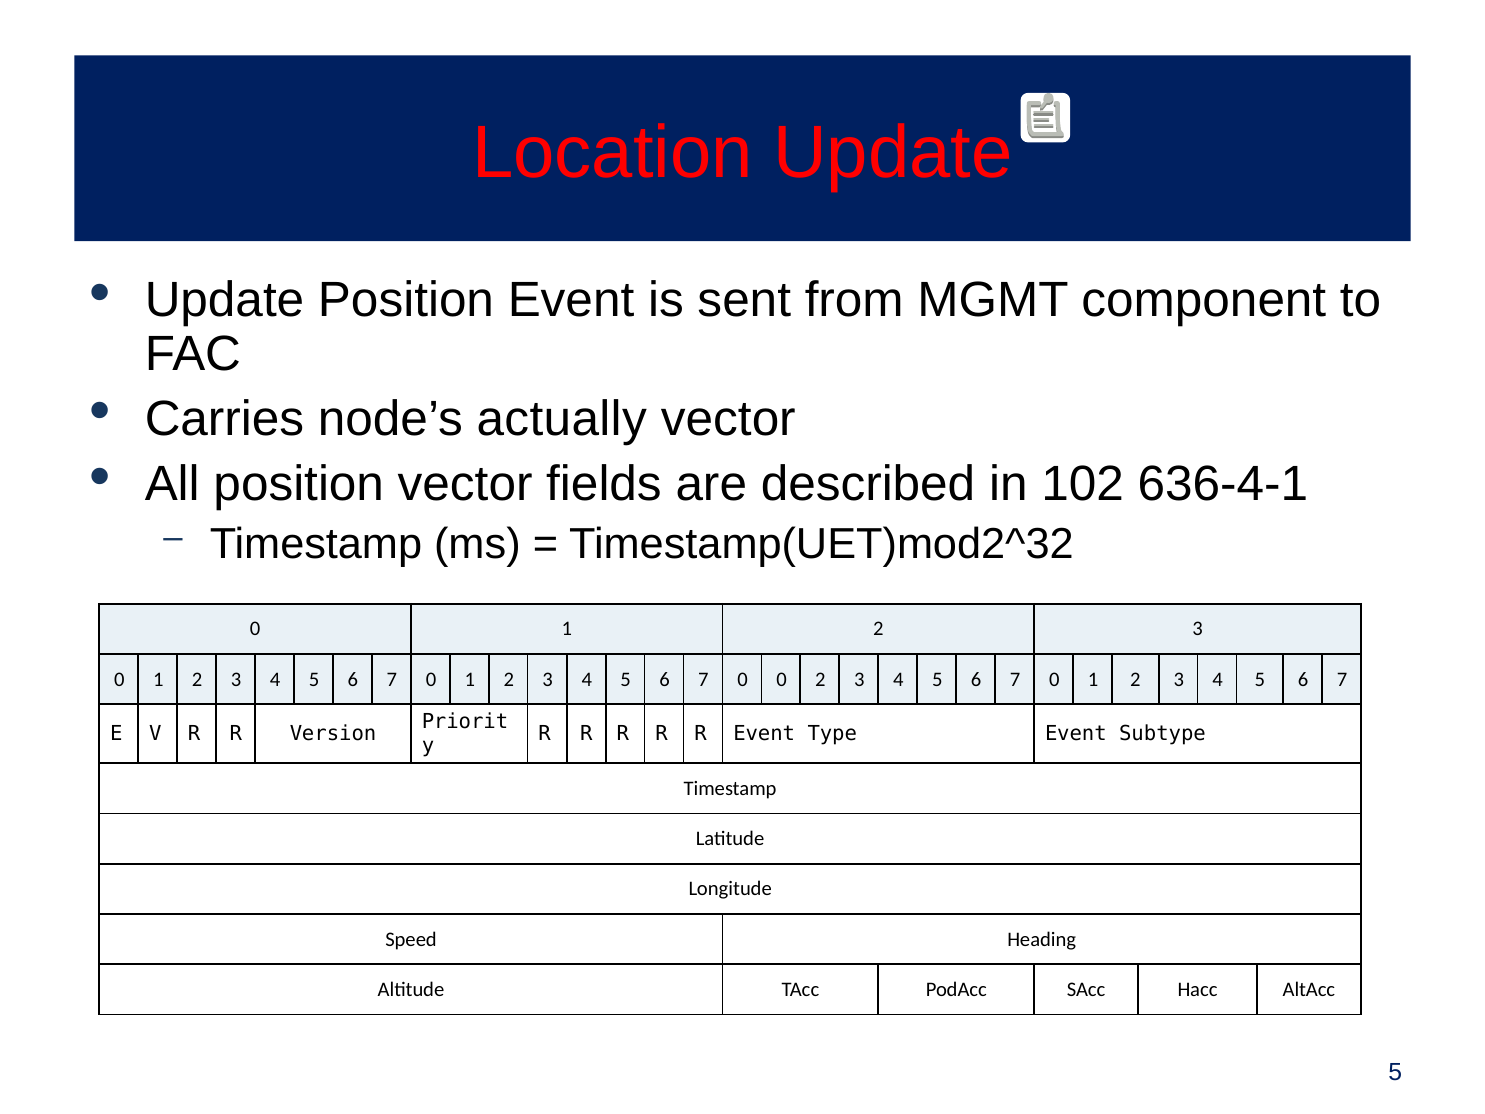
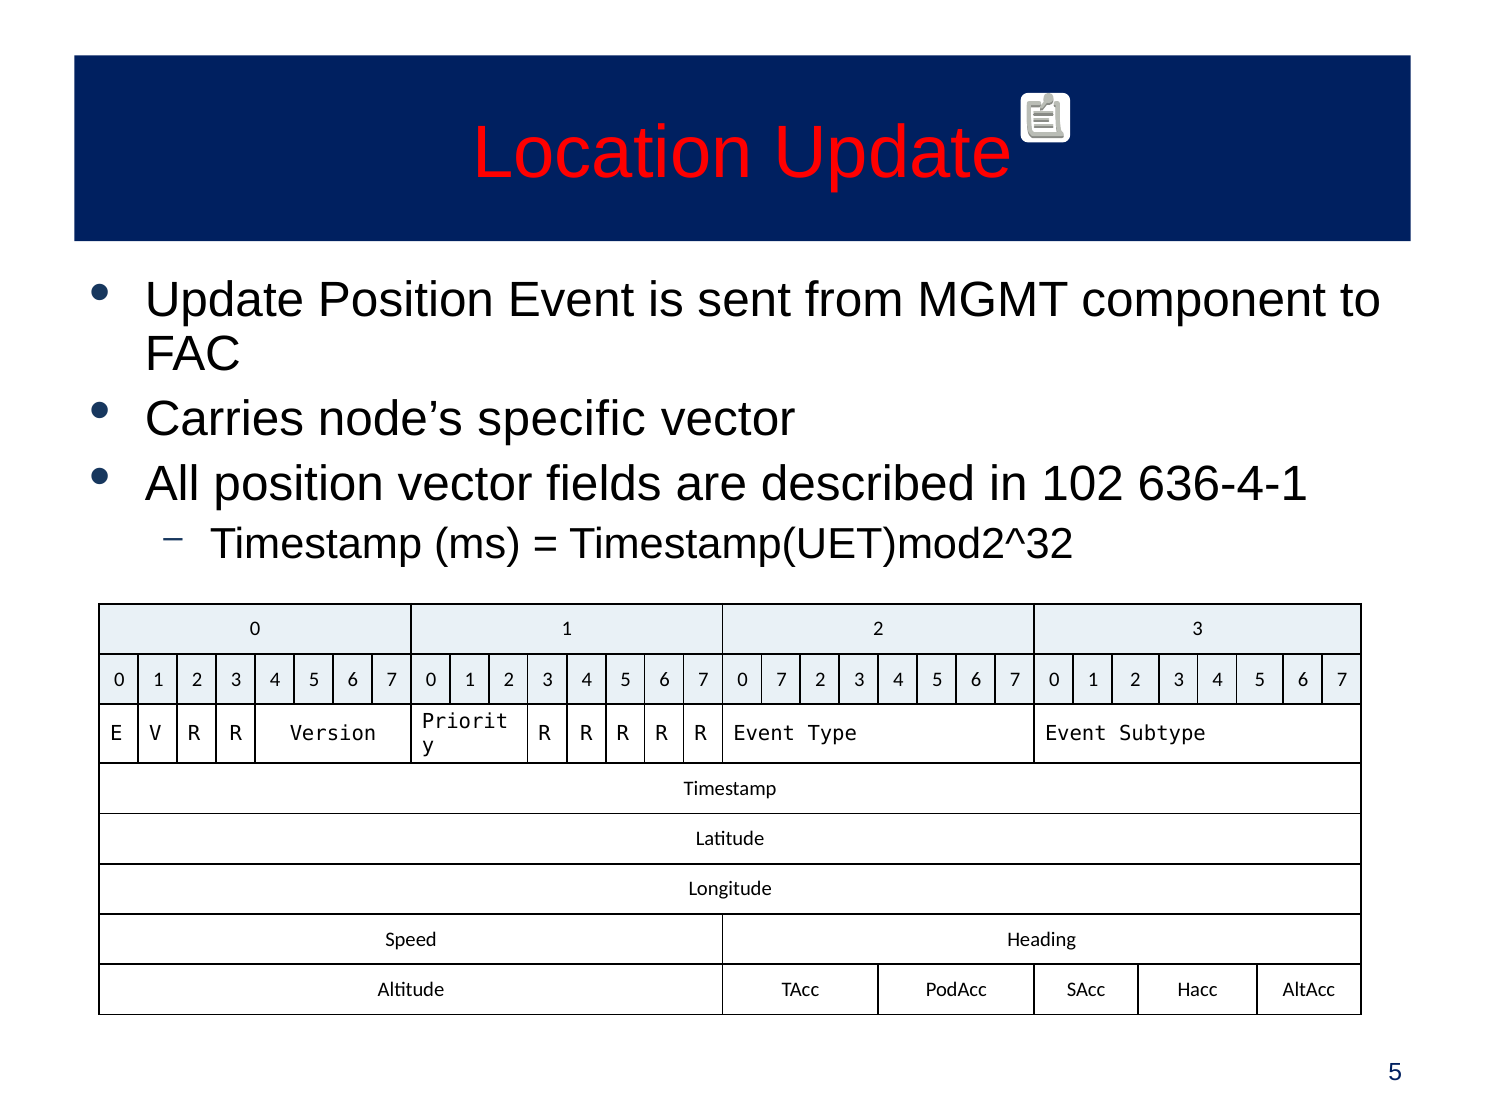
actually: actually -> specific
0 0: 0 -> 7
